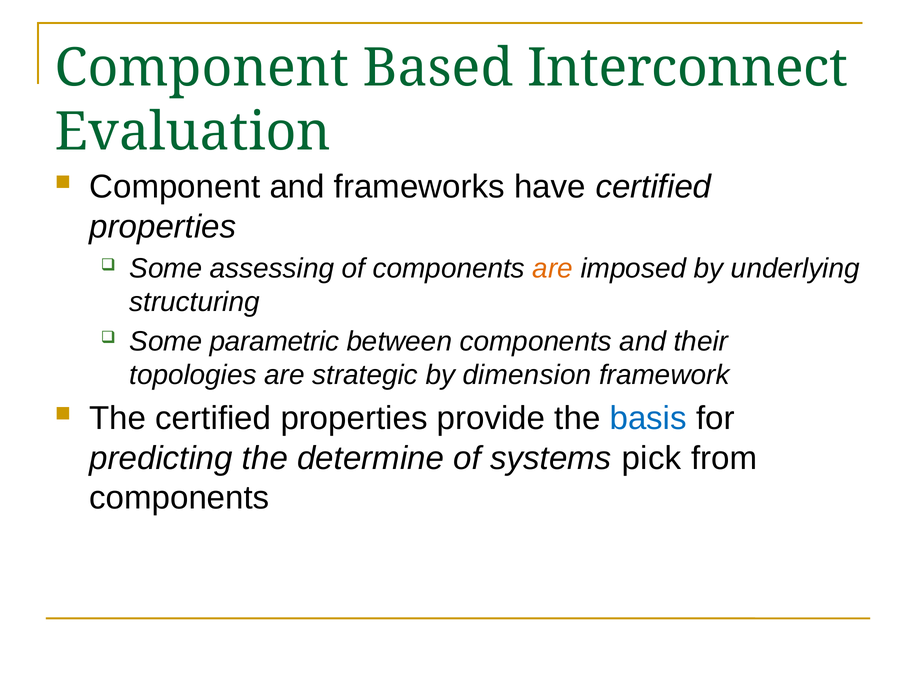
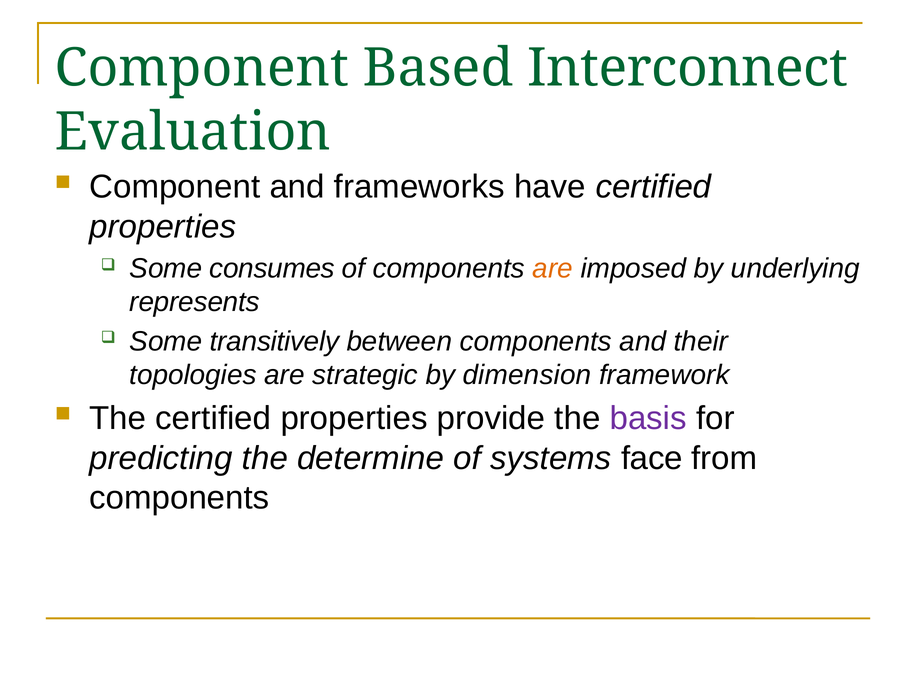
assessing: assessing -> consumes
structuring: structuring -> represents
parametric: parametric -> transitively
basis colour: blue -> purple
pick: pick -> face
